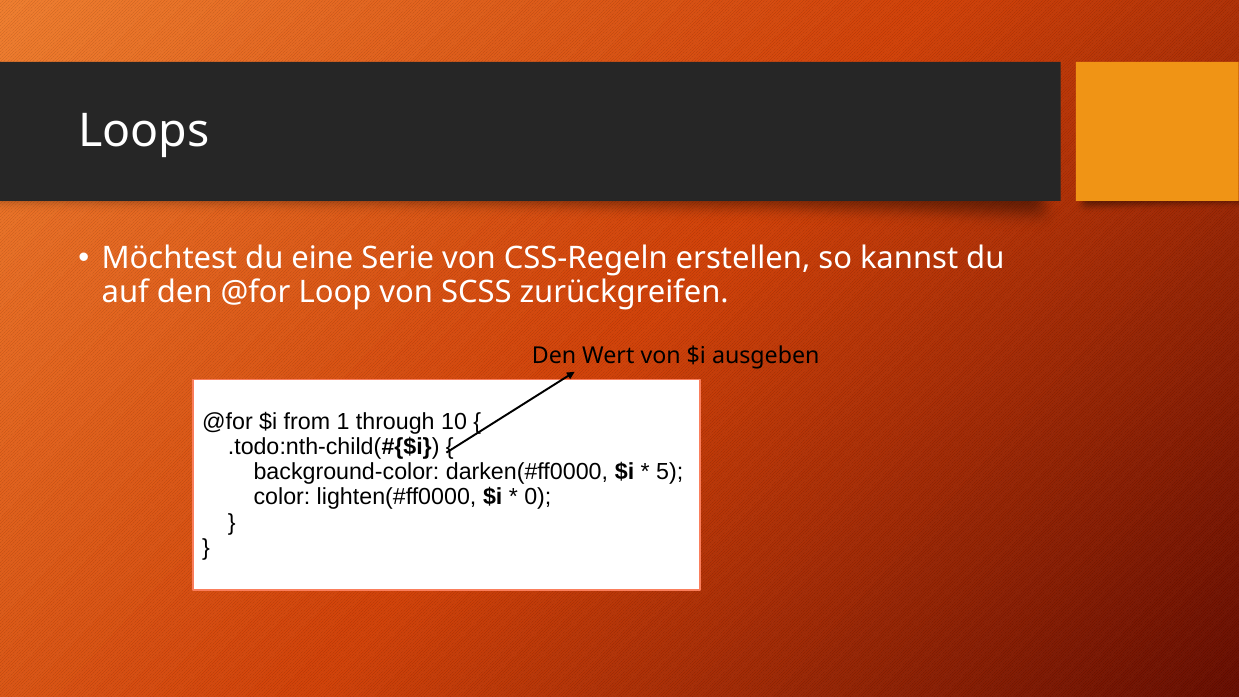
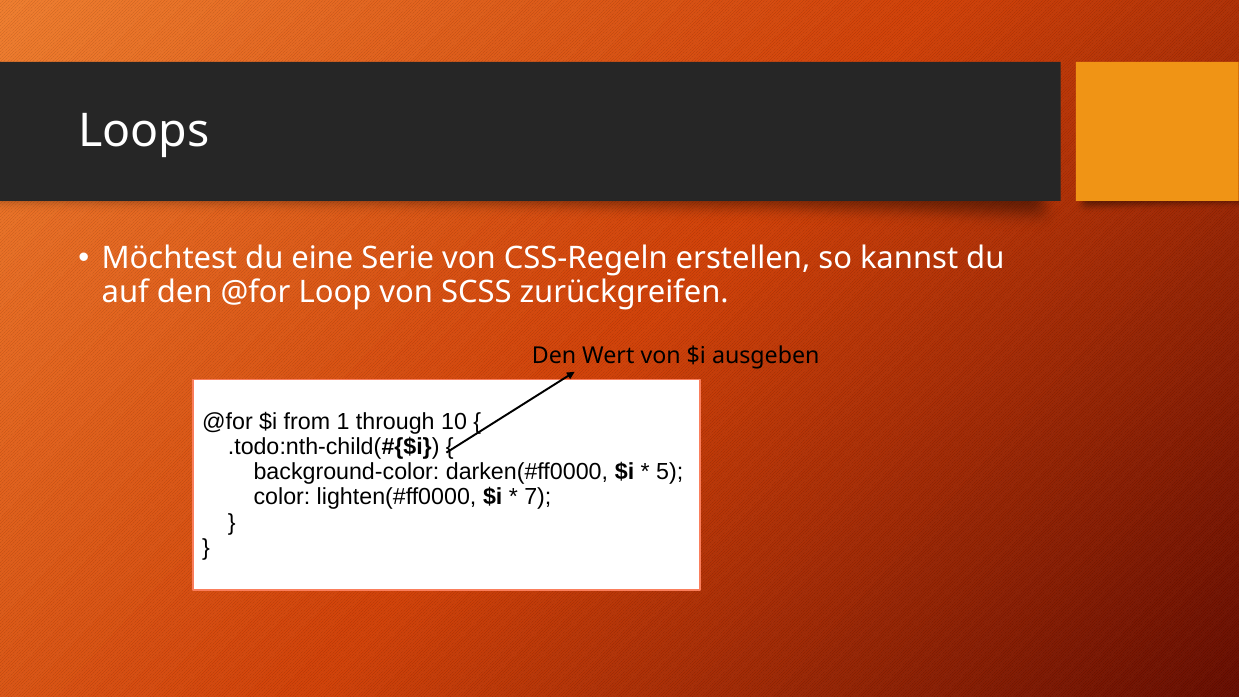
0: 0 -> 7
